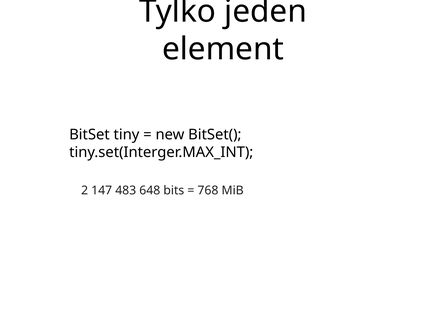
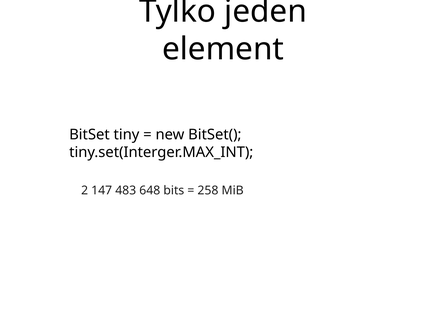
768: 768 -> 258
